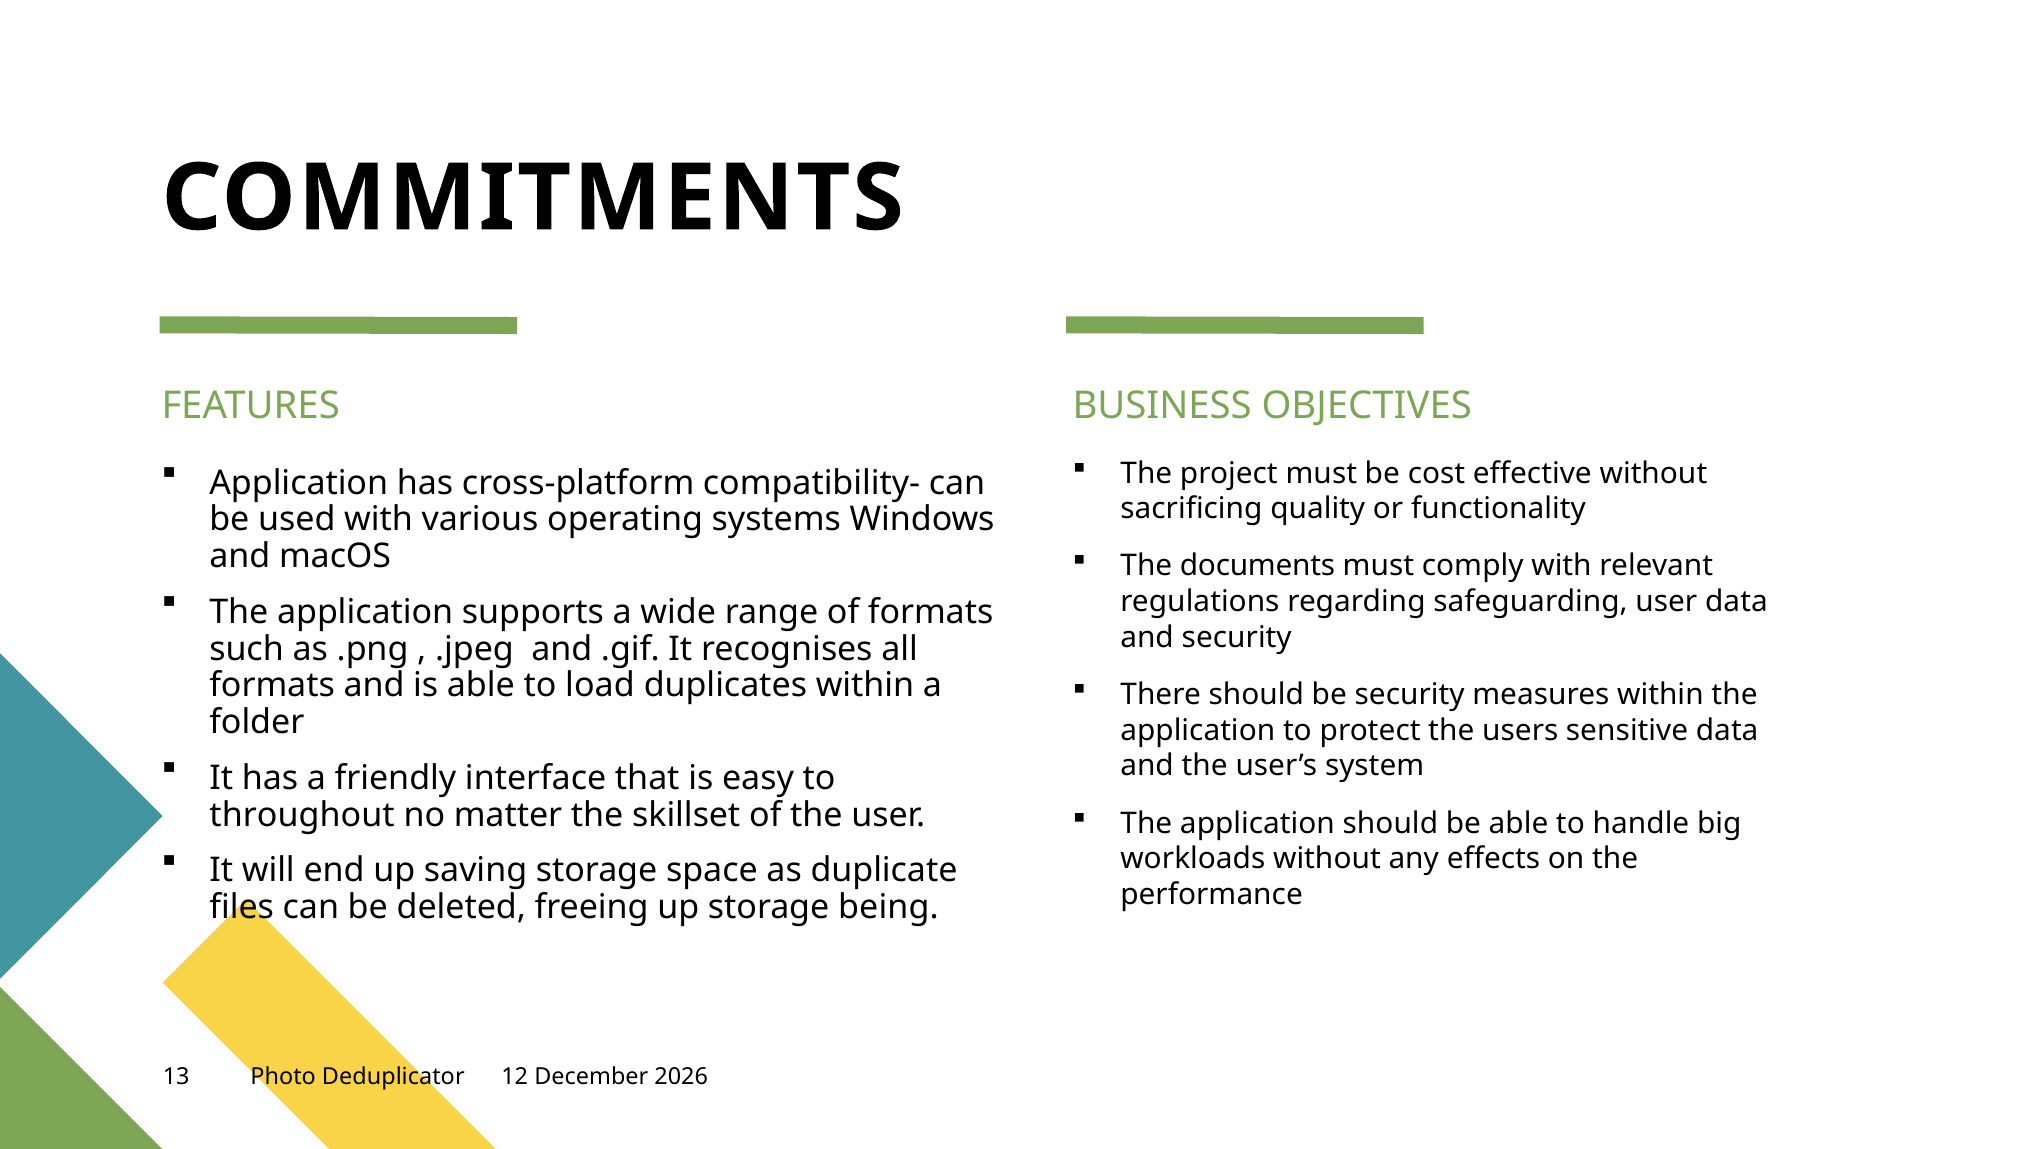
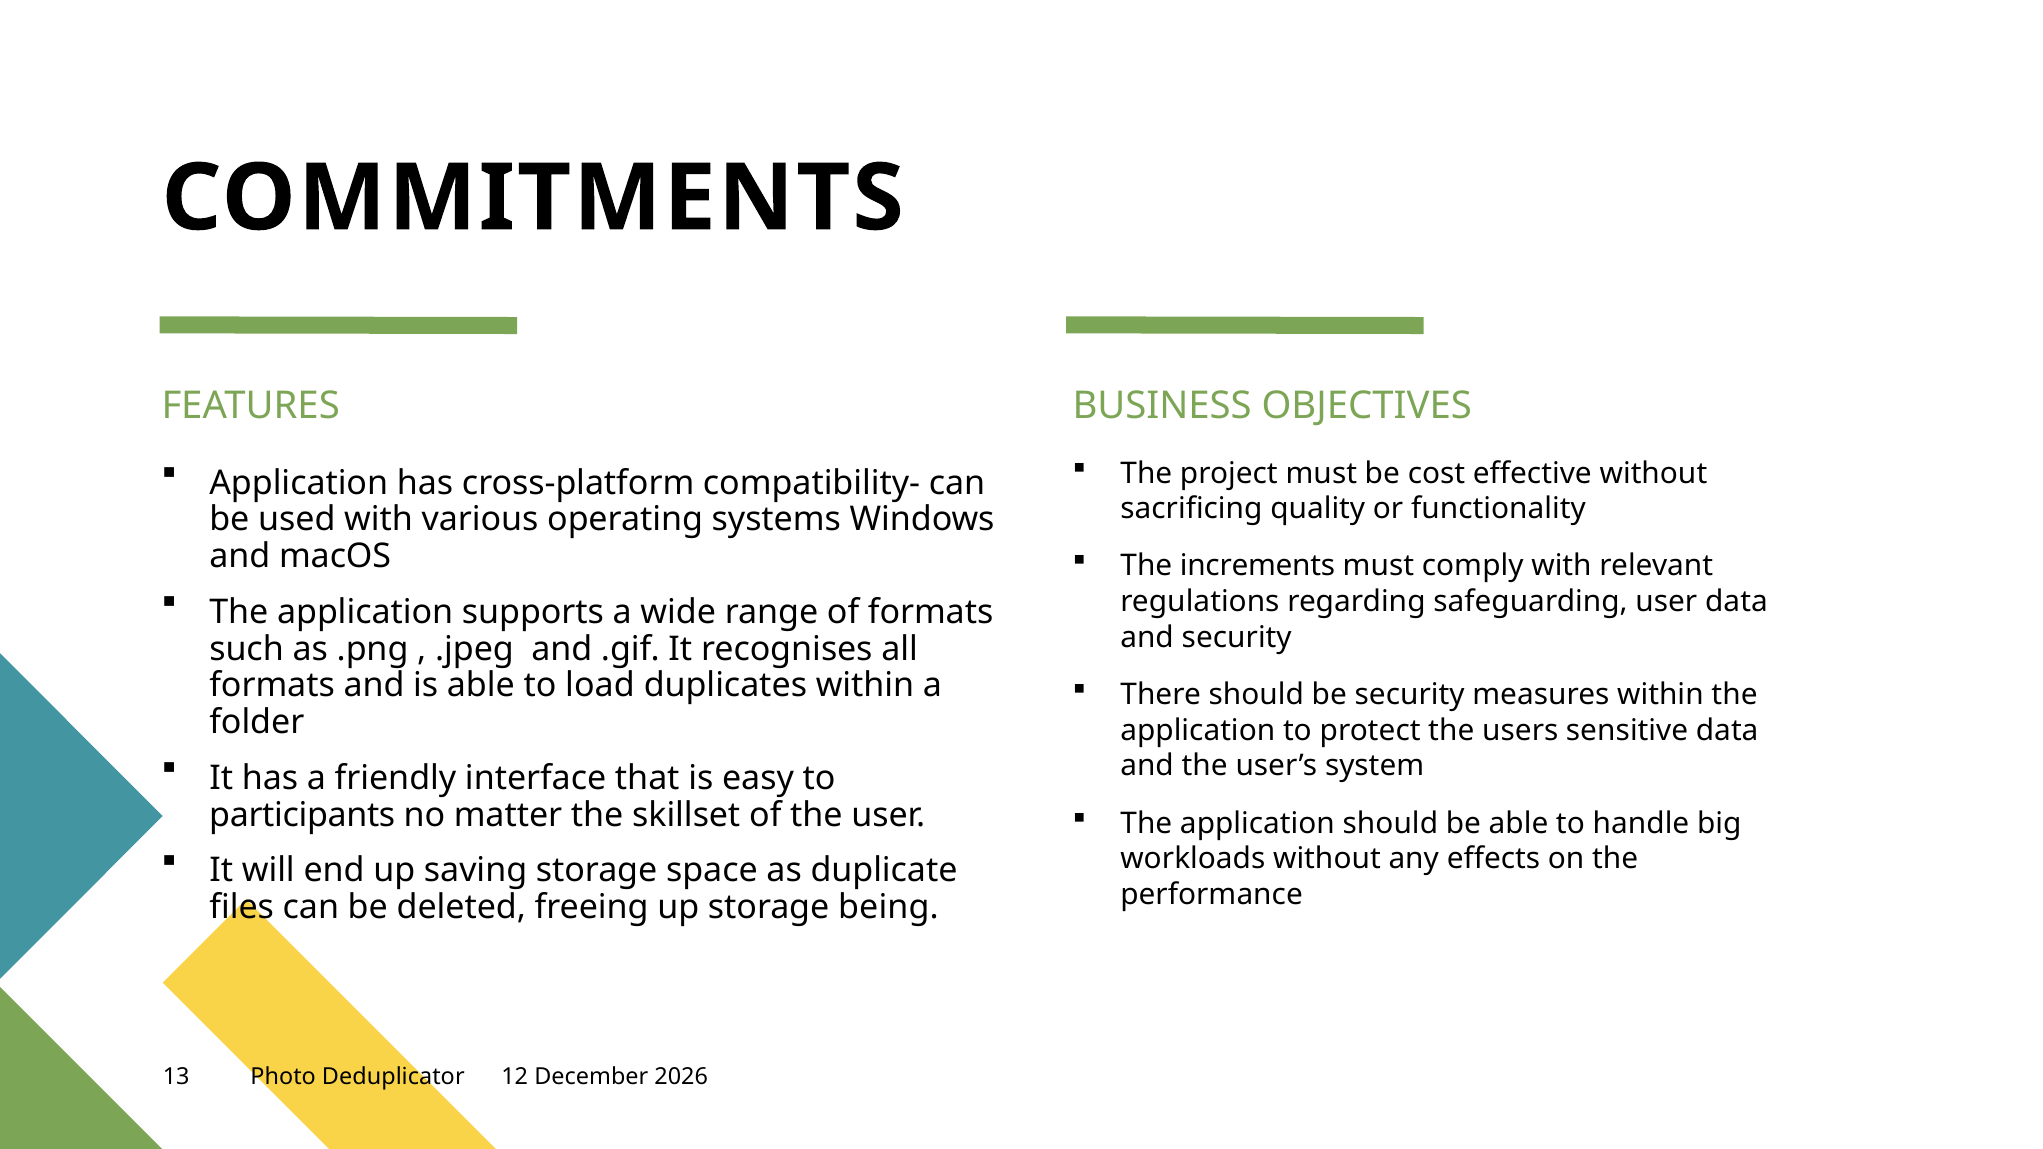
documents: documents -> increments
throughout: throughout -> participants
